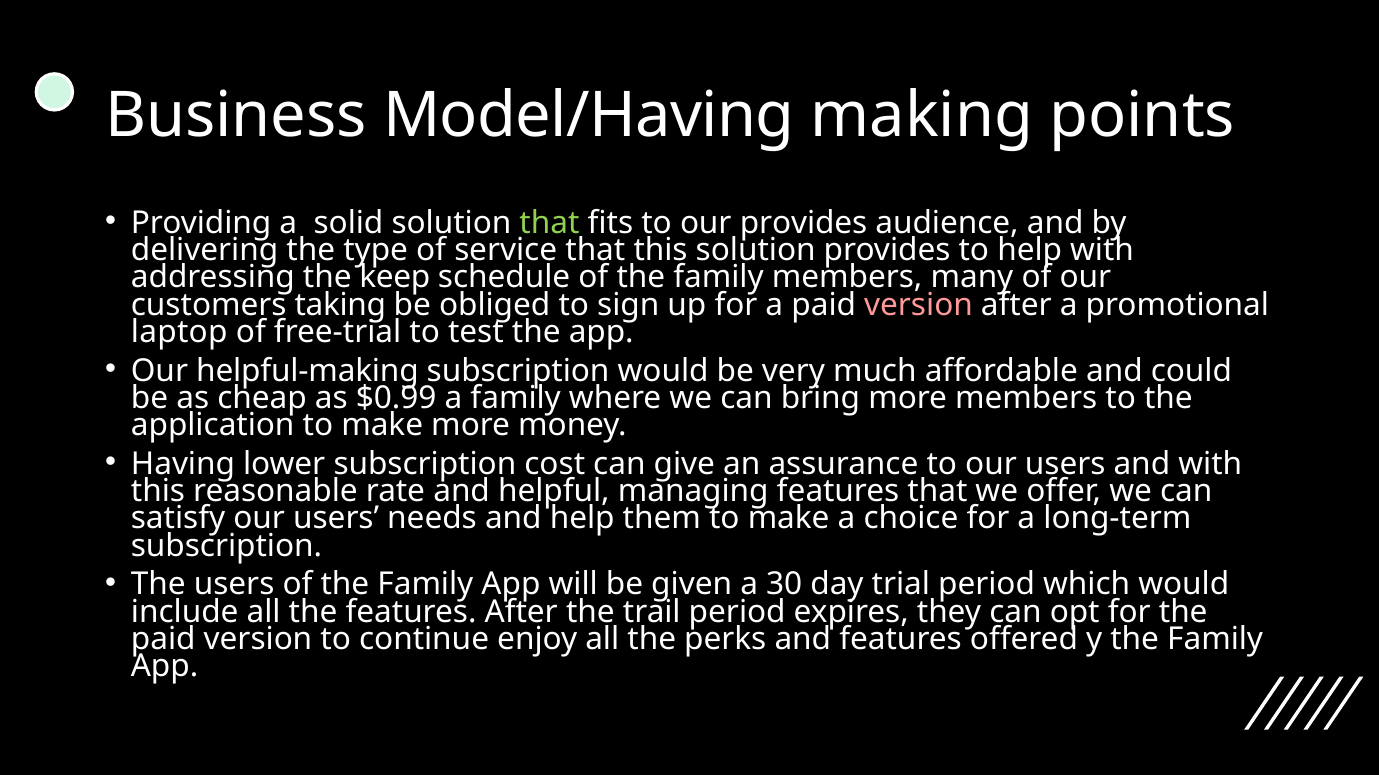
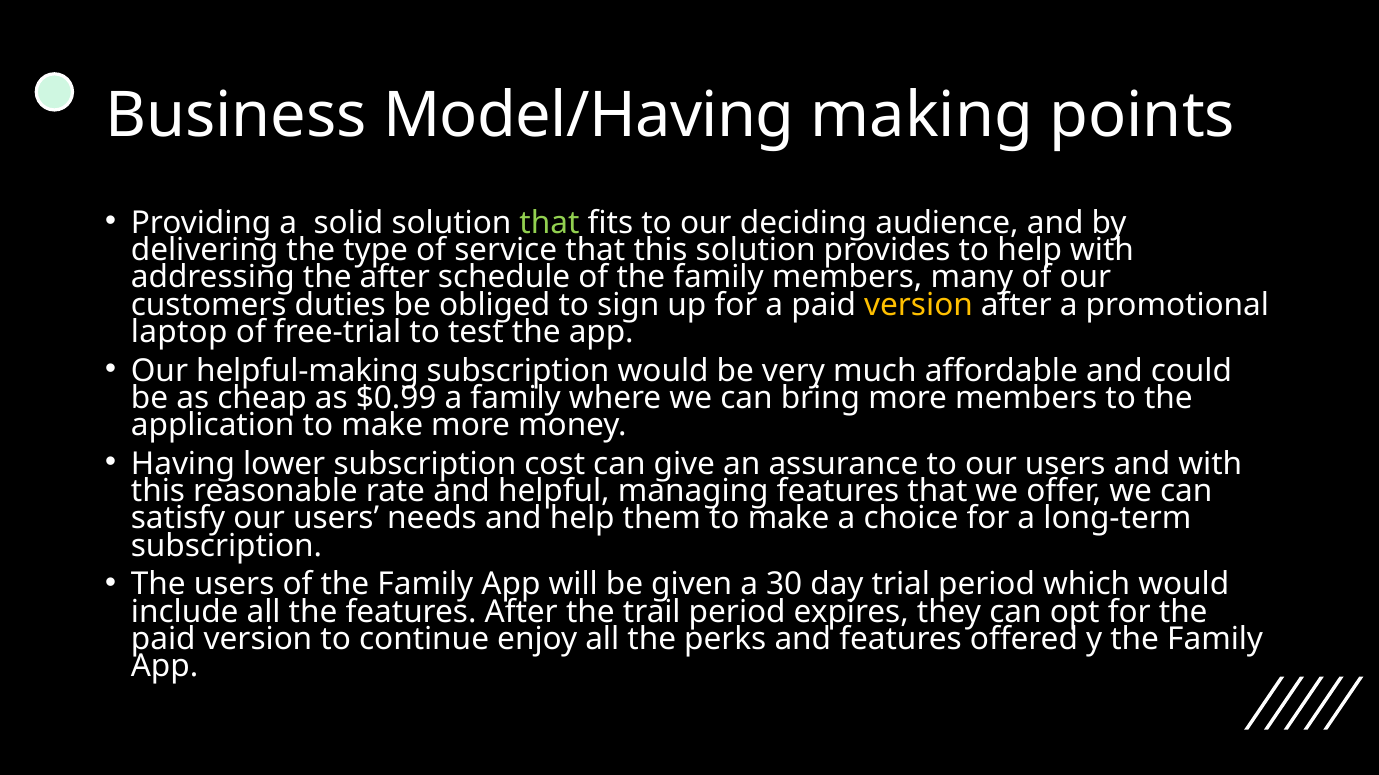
our provides: provides -> deciding
the keep: keep -> after
taking: taking -> duties
version at (919, 305) colour: pink -> yellow
